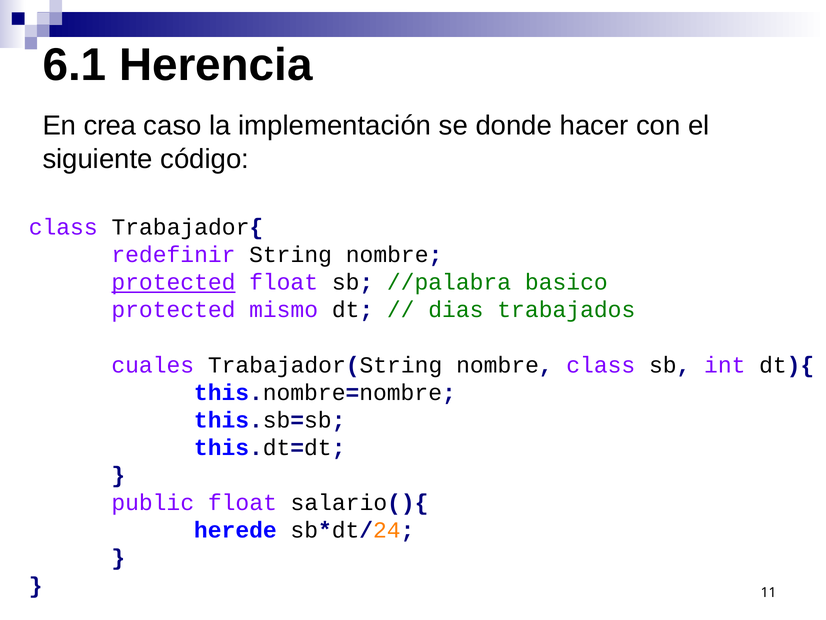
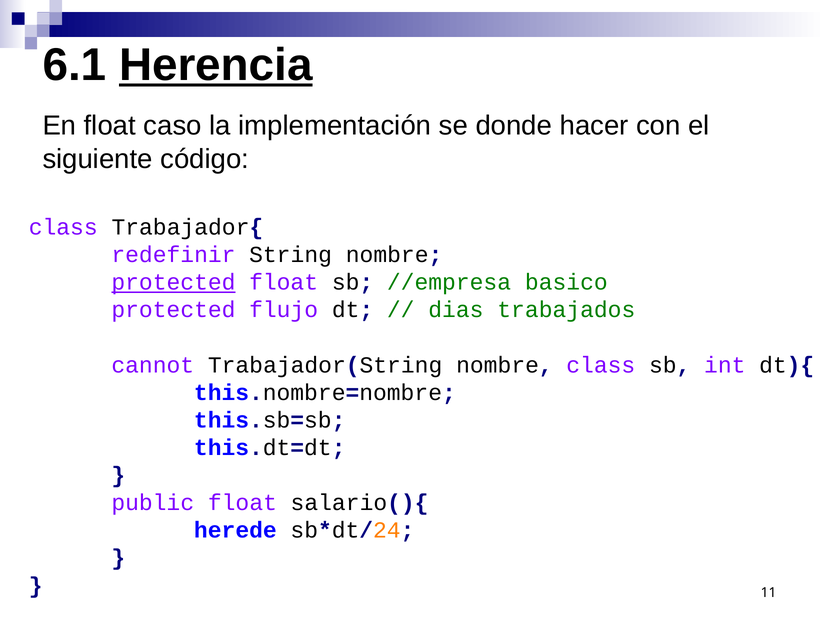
Herencia underline: none -> present
En crea: crea -> float
//palabra: //palabra -> //empresa
mismo: mismo -> flujo
cuales: cuales -> cannot
